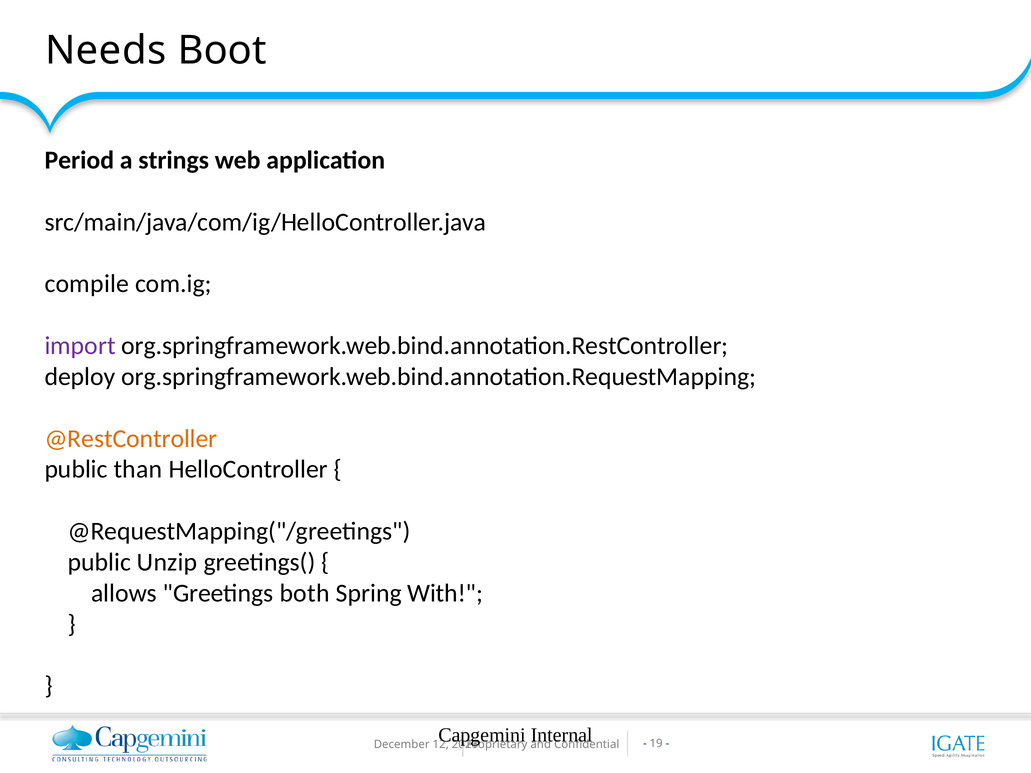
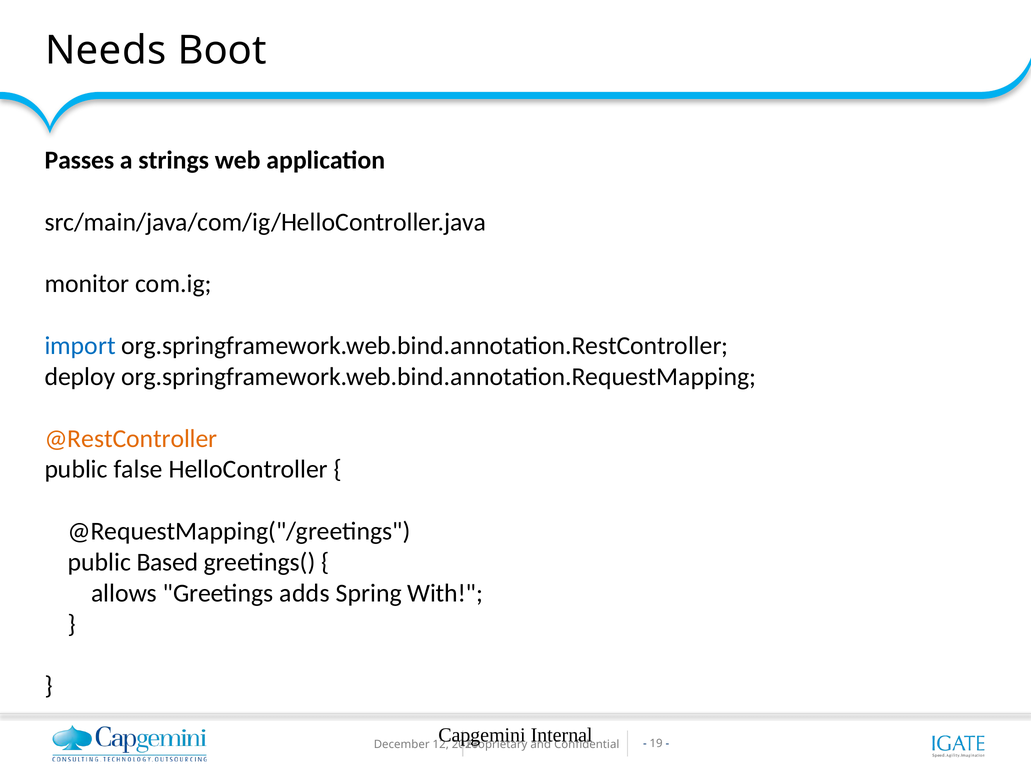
Period: Period -> Passes
compile: compile -> monitor
import colour: purple -> blue
than: than -> false
Unzip: Unzip -> Based
both: both -> adds
